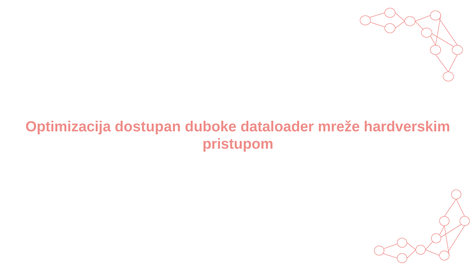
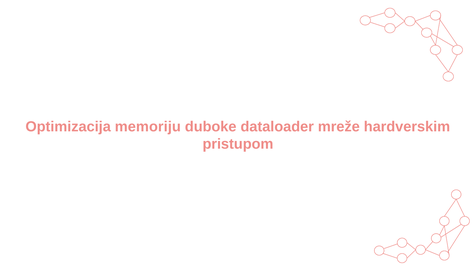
dostupan: dostupan -> memoriju
